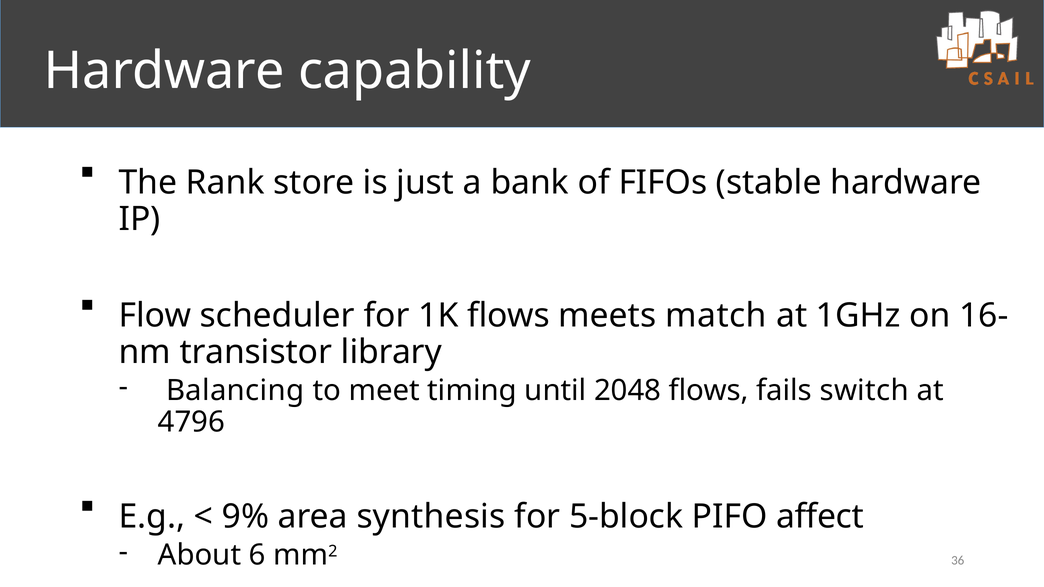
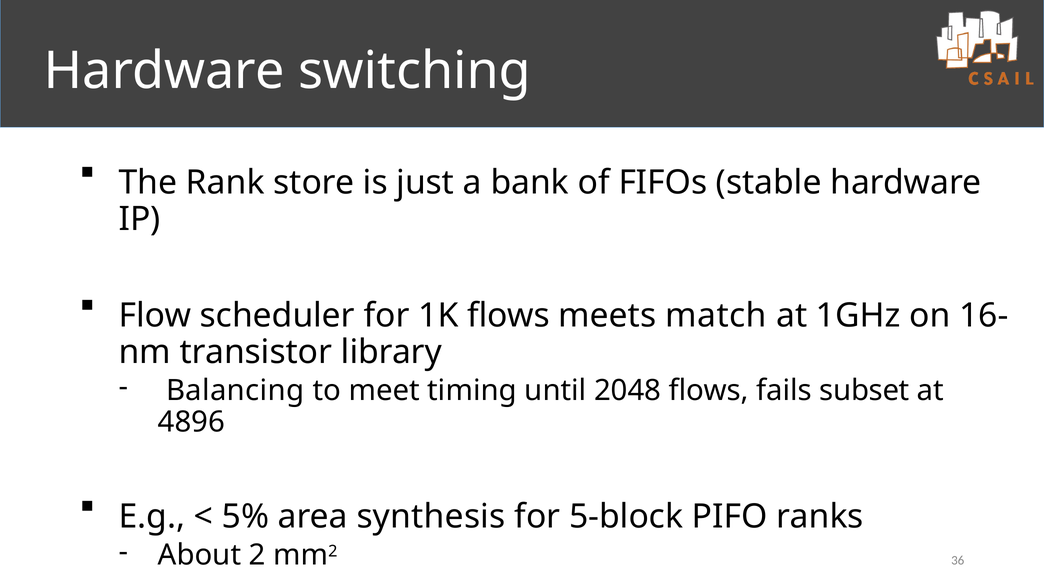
capability: capability -> switching
switch: switch -> subset
4796: 4796 -> 4896
9%: 9% -> 5%
affect: affect -> ranks
6: 6 -> 2
